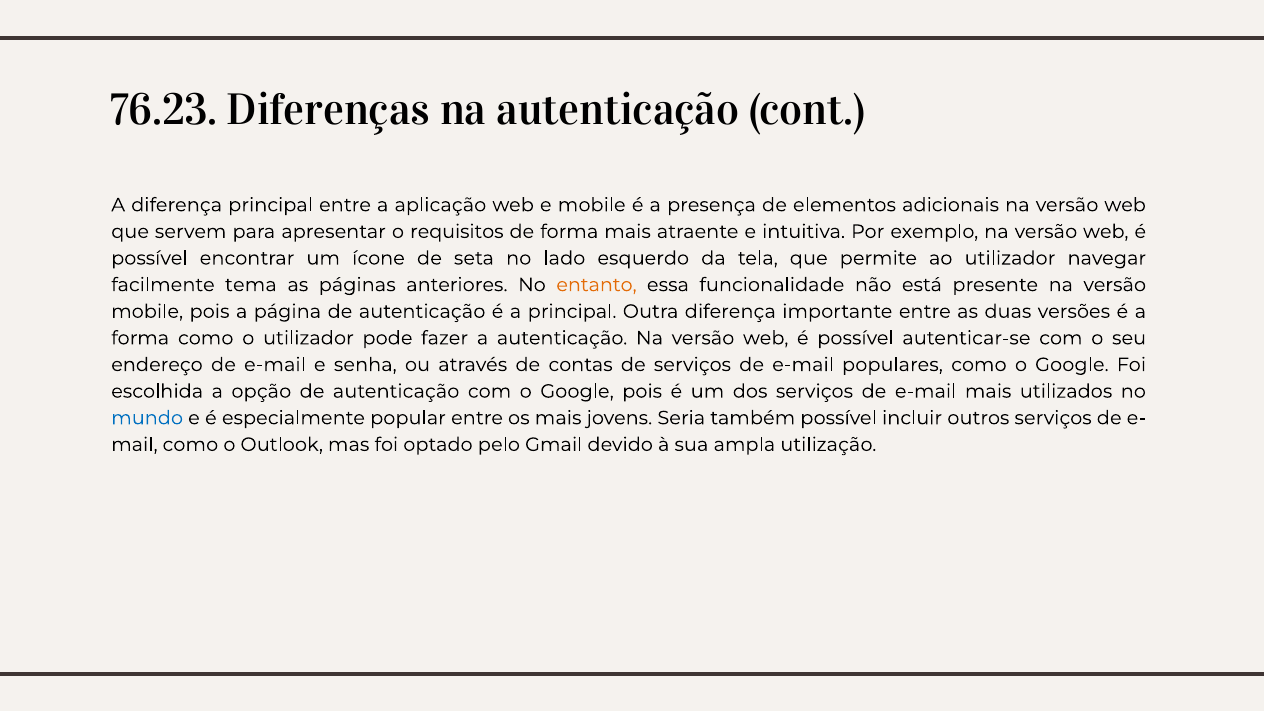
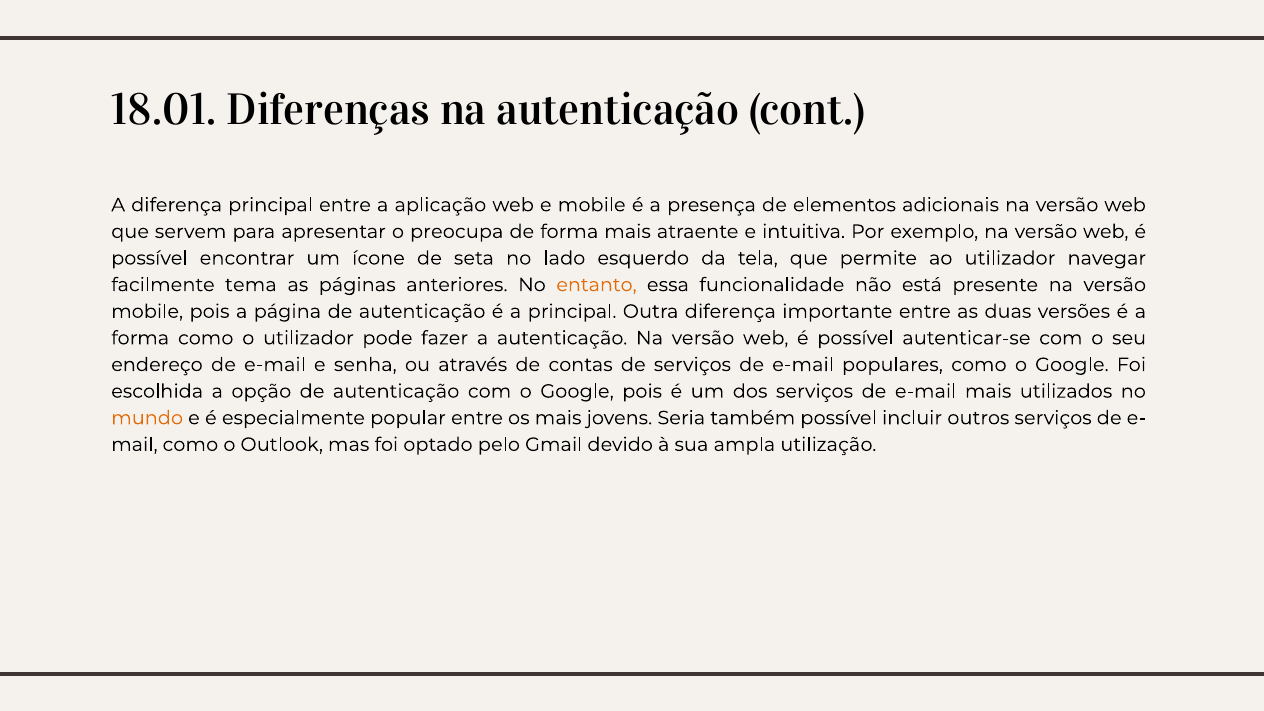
76.23: 76.23 -> 18.01
requisitos: requisitos -> preocupa
mundo colour: blue -> orange
